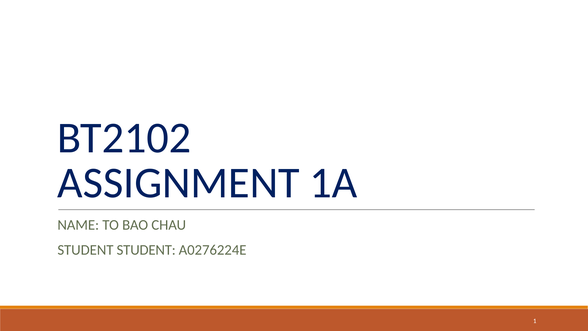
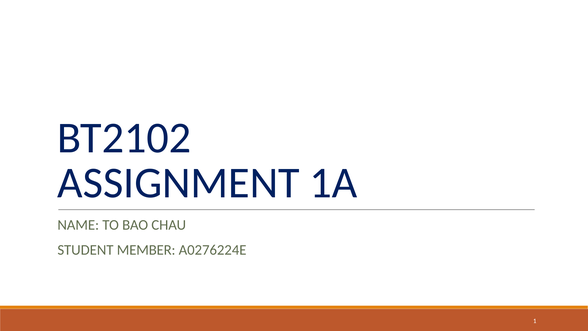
STUDENT STUDENT: STUDENT -> MEMBER
